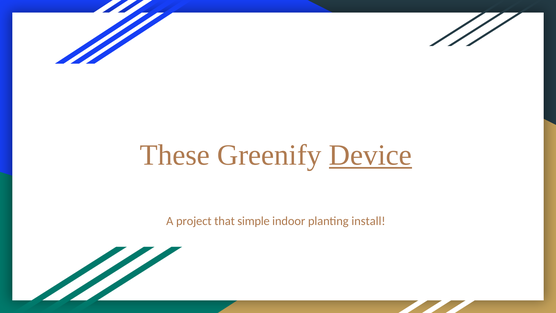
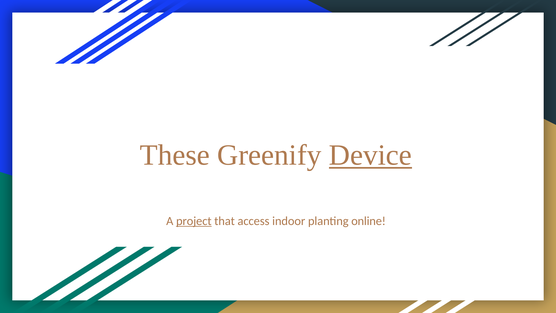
project underline: none -> present
simple: simple -> access
install: install -> online
